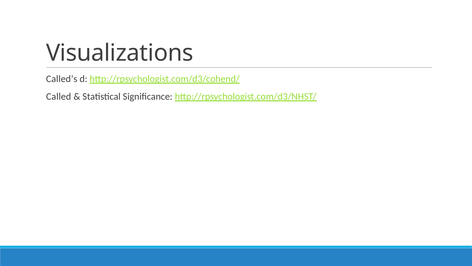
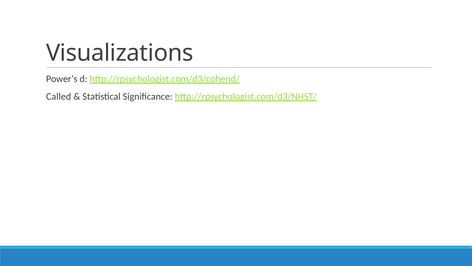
Called’s: Called’s -> Power’s
